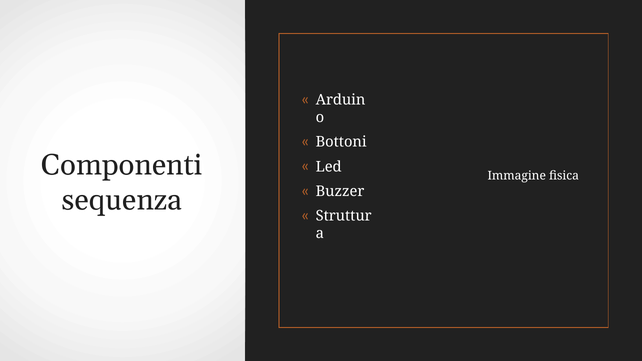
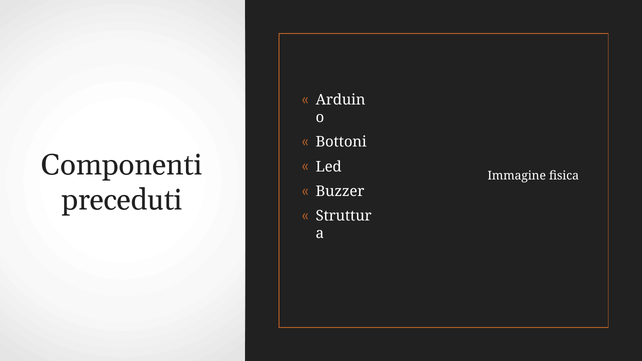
sequenza: sequenza -> preceduti
